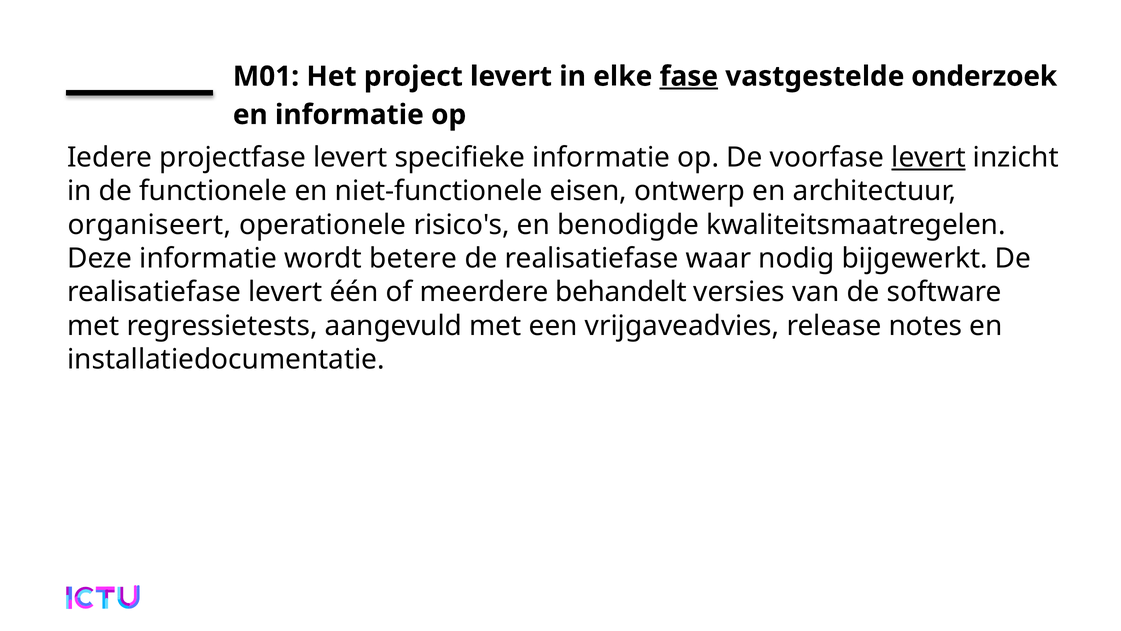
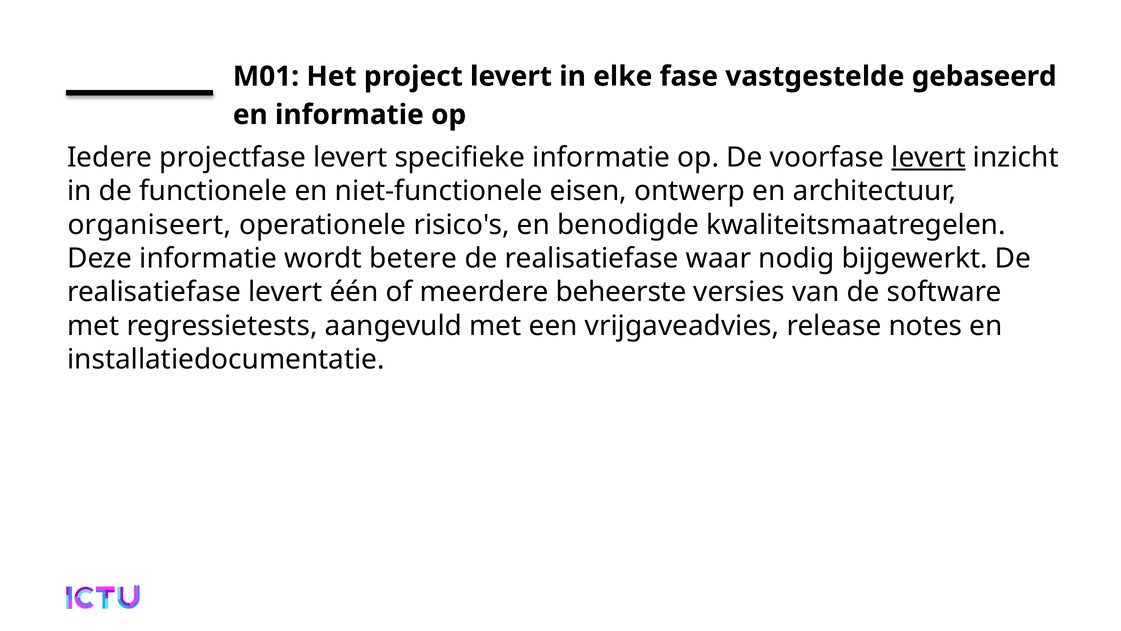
fase underline: present -> none
onderzoek: onderzoek -> gebaseerd
behandelt: behandelt -> beheerste
